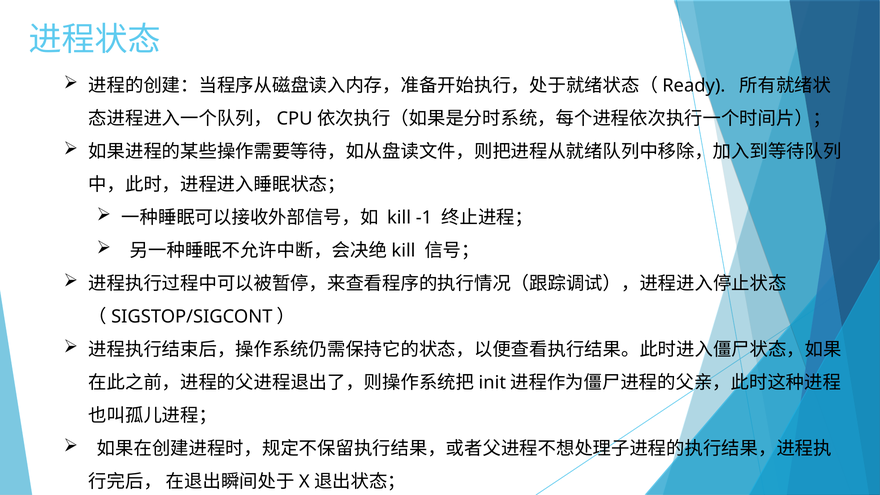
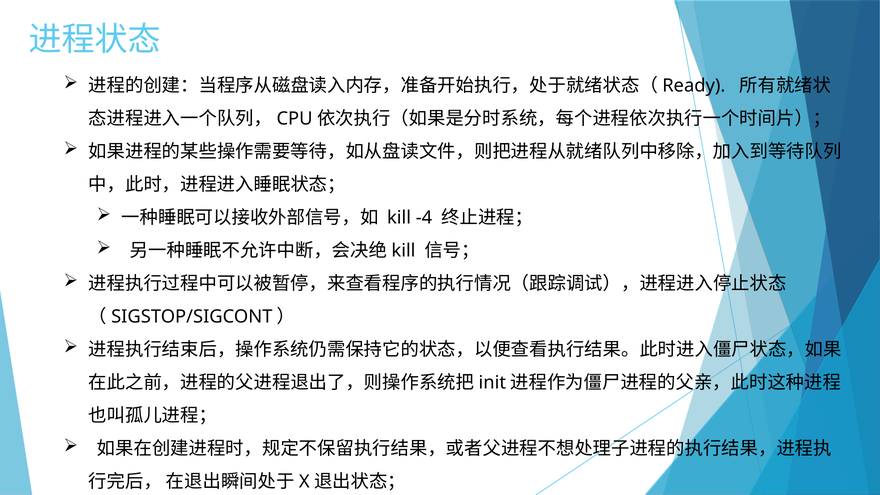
-1: -1 -> -4
